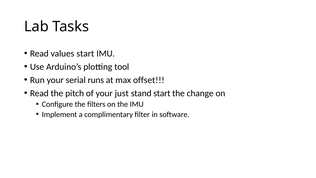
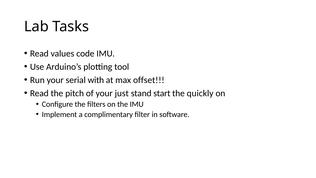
values start: start -> code
runs: runs -> with
change: change -> quickly
